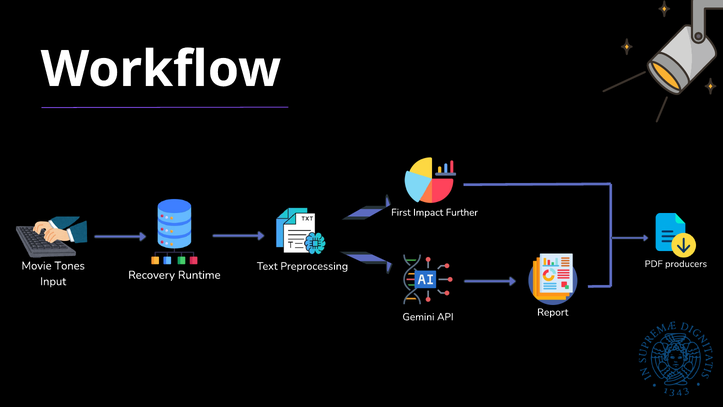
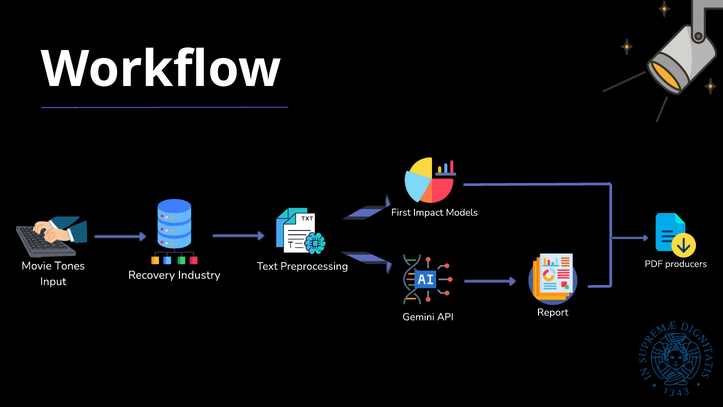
Further: Further -> Models
Runtime: Runtime -> Industry
